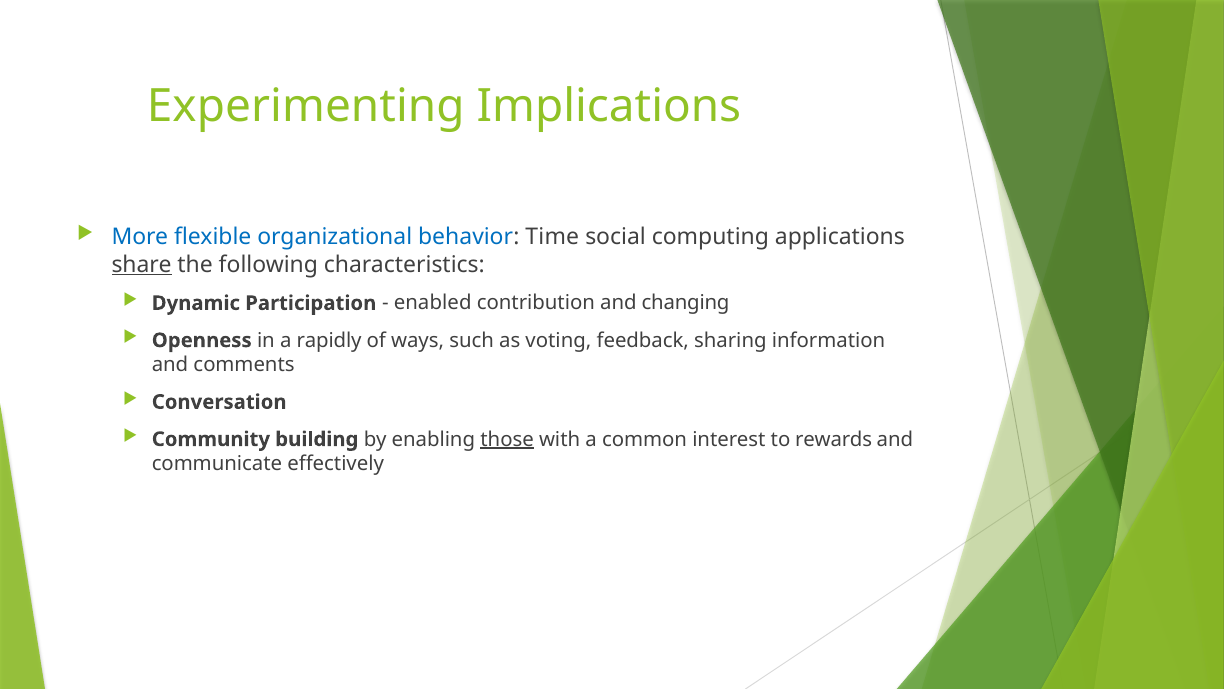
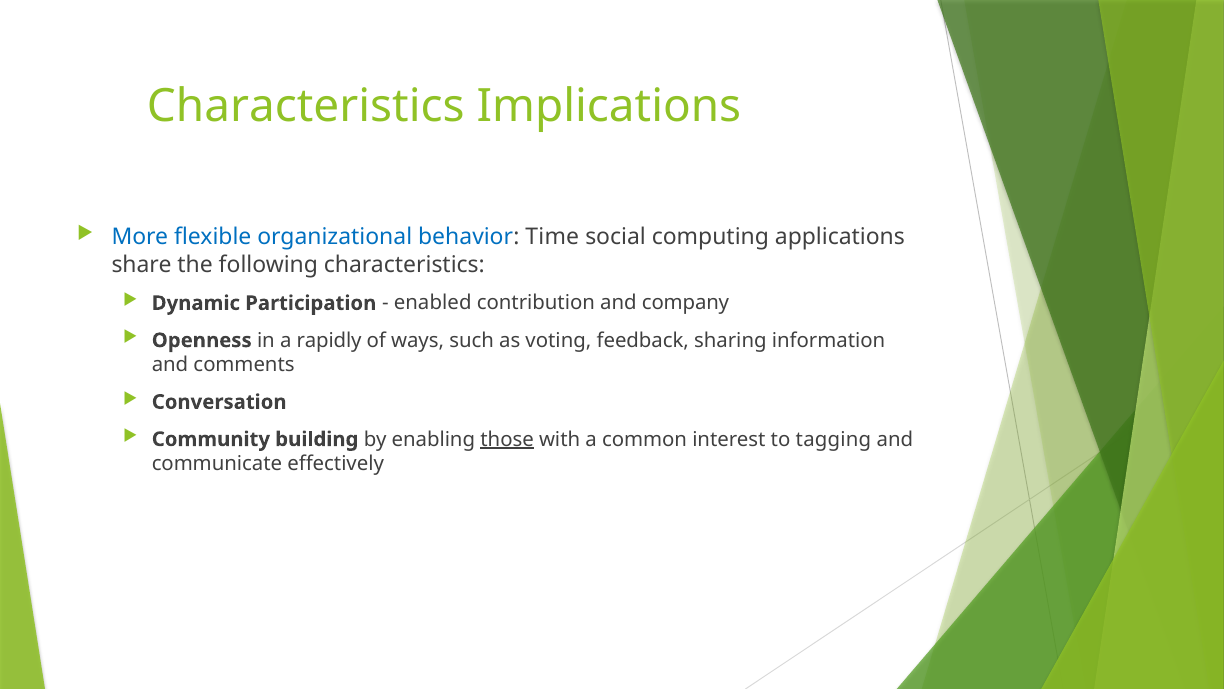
Experimenting at (306, 106): Experimenting -> Characteristics
share underline: present -> none
changing: changing -> company
rewards: rewards -> tagging
